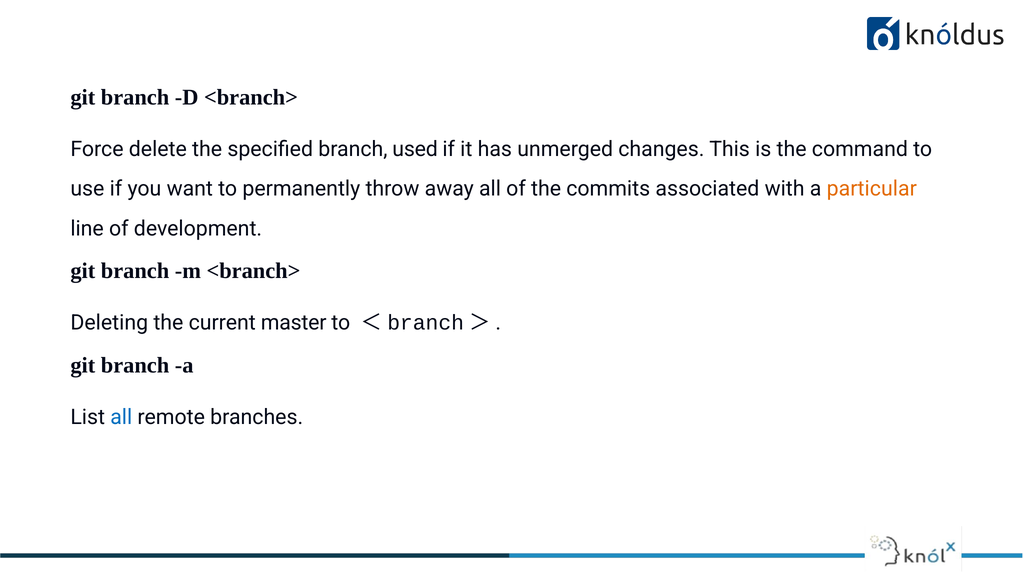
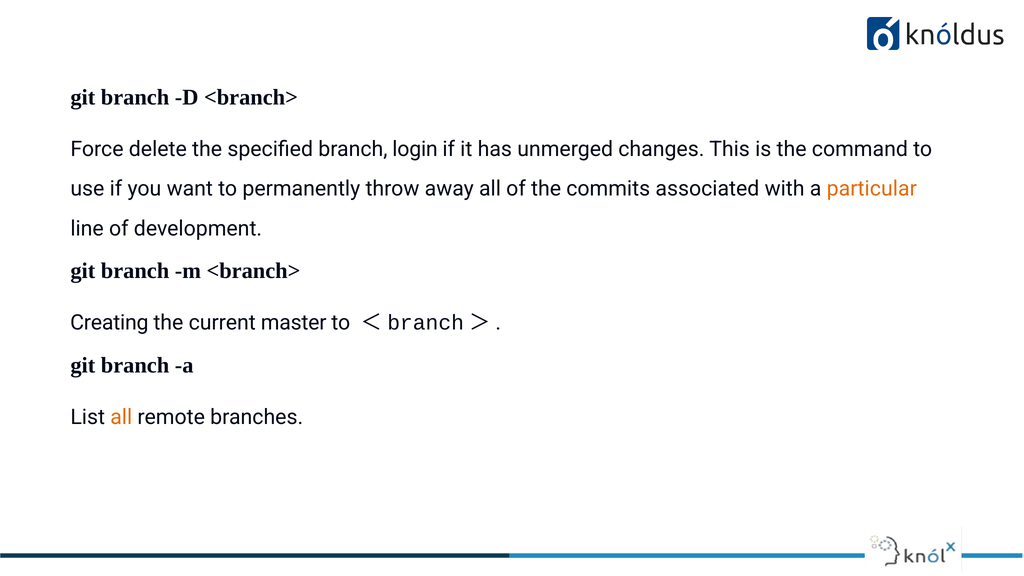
used: used -> login
Deleting: Deleting -> Creating
all at (121, 417) colour: blue -> orange
